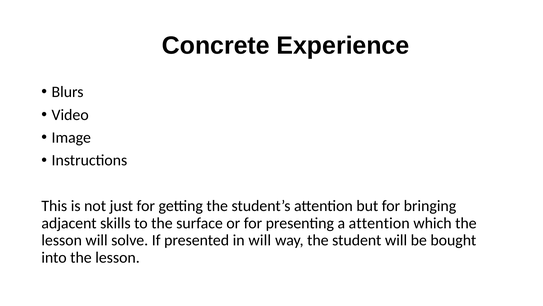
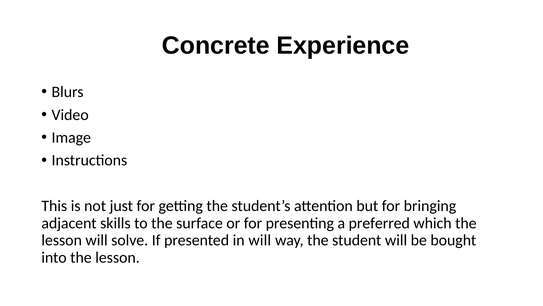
a attention: attention -> preferred
